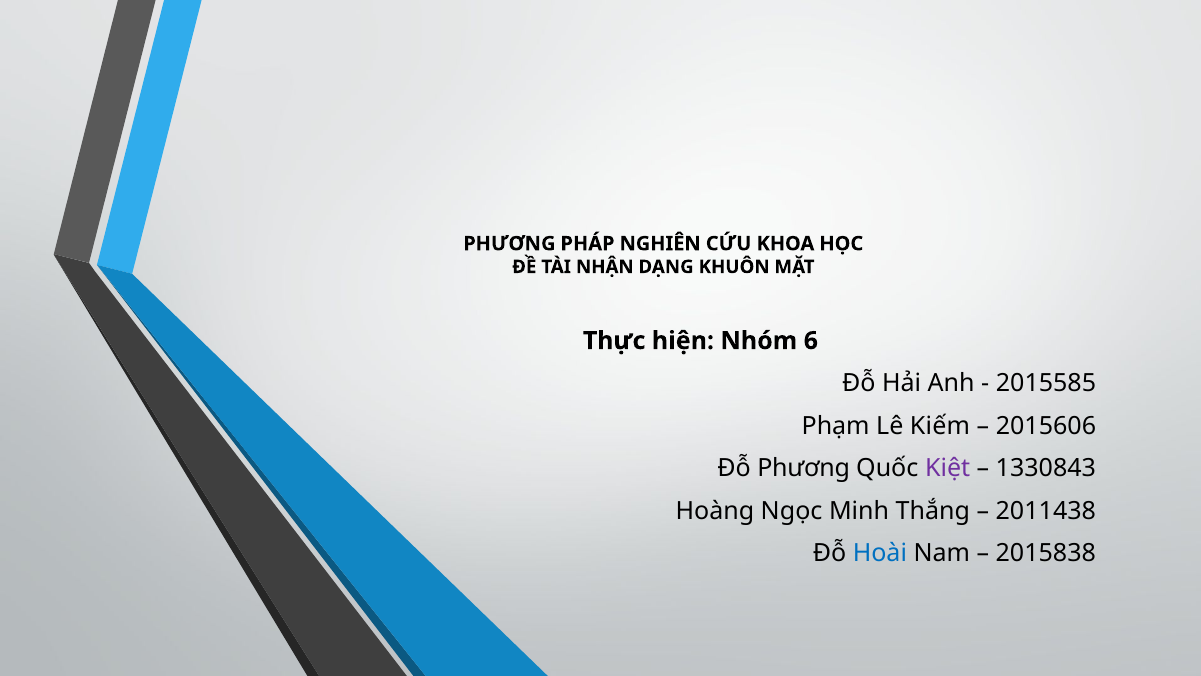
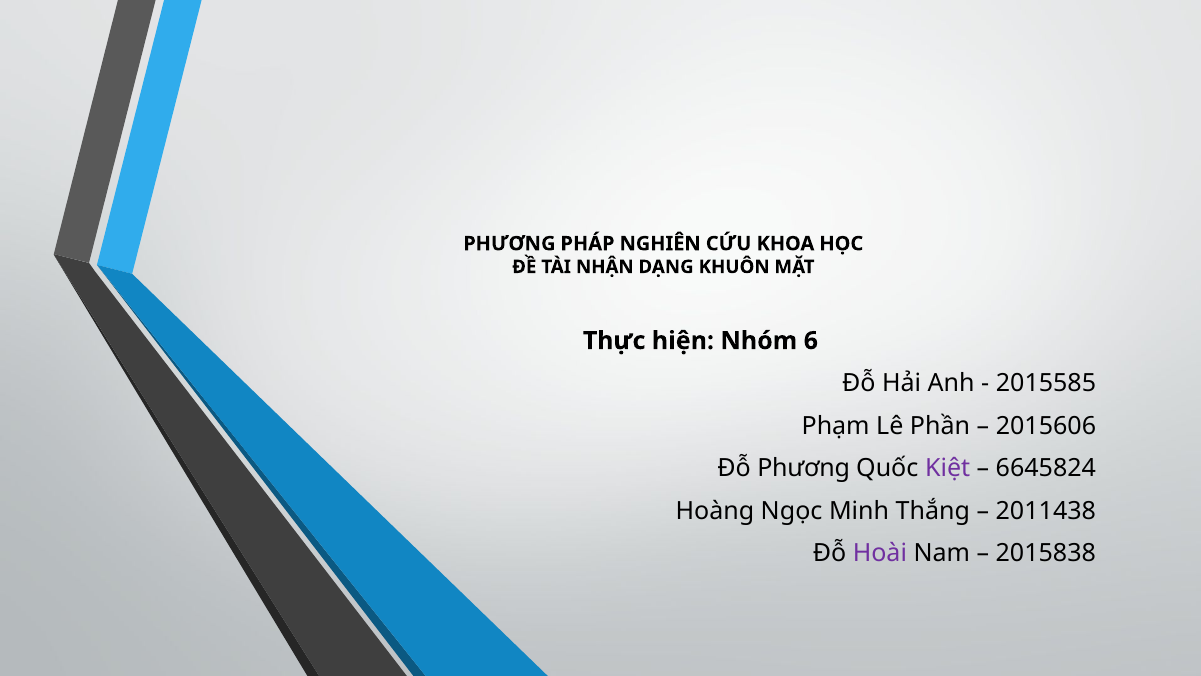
Kiếm: Kiếm -> Phần
1330843: 1330843 -> 6645824
Hoài colour: blue -> purple
